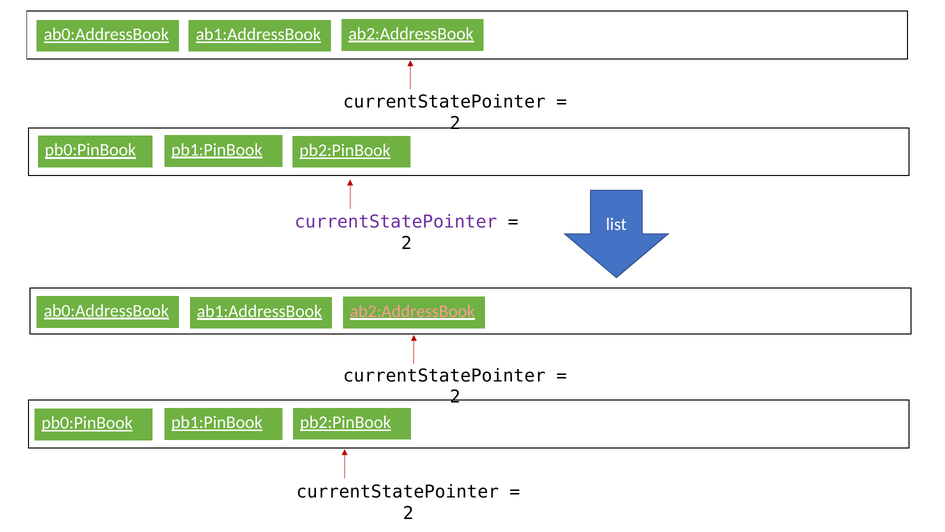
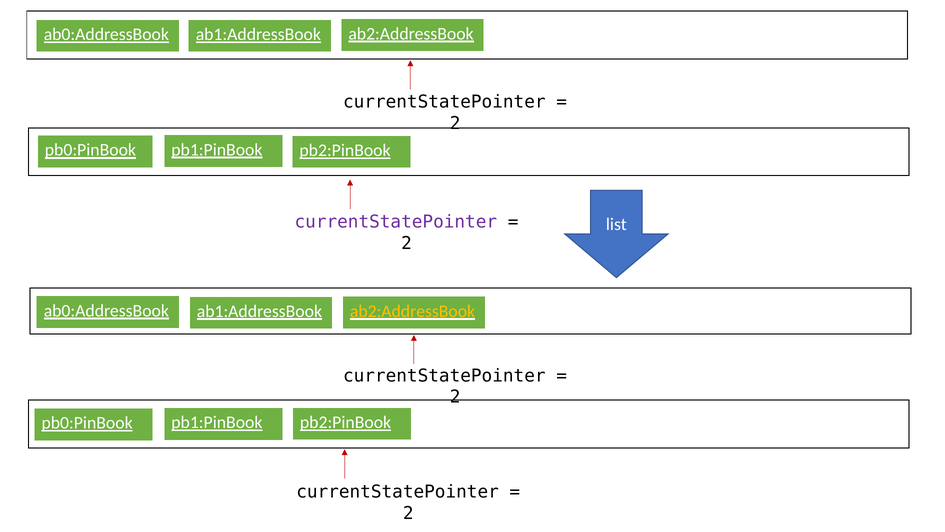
ab2:AddressBook at (413, 311) colour: pink -> yellow
